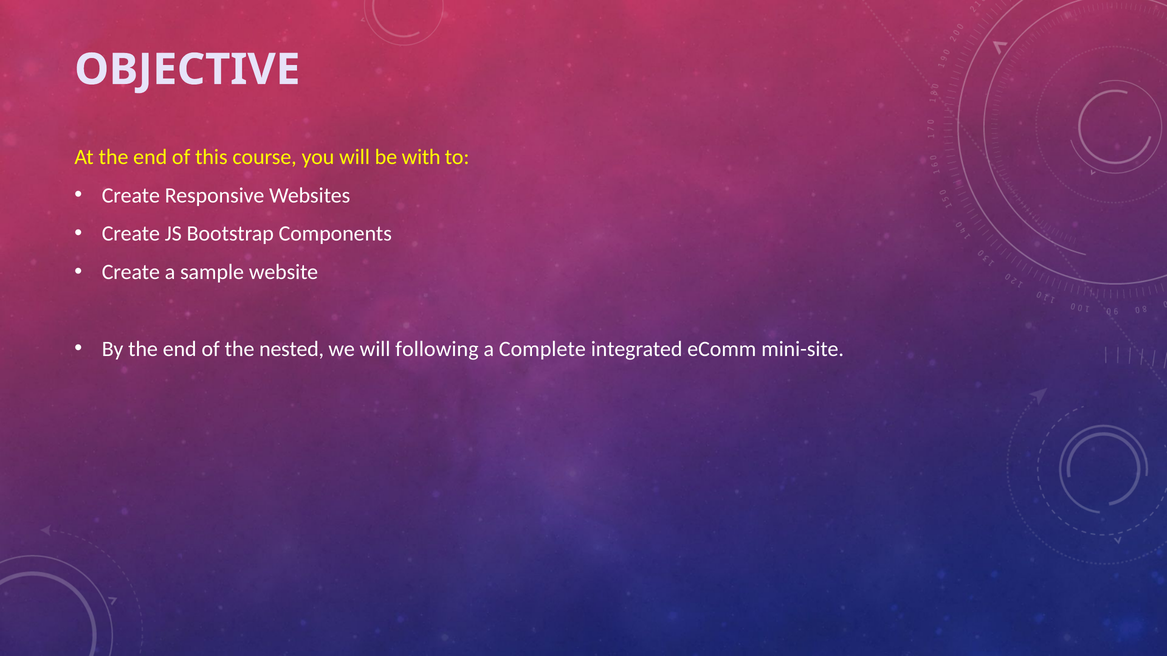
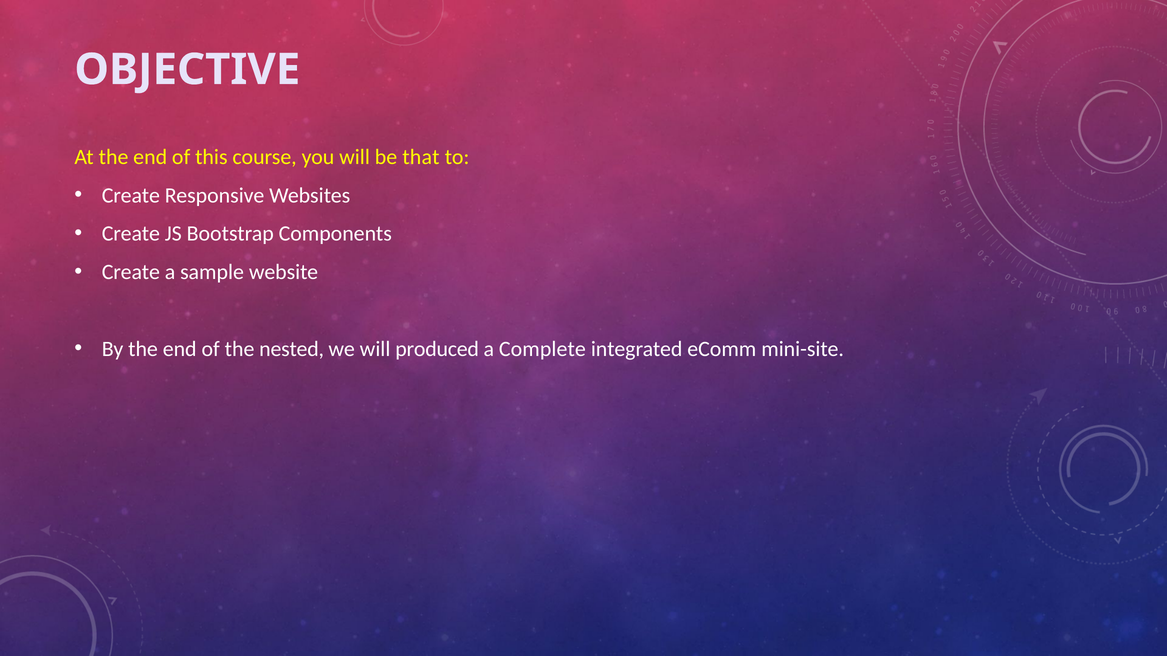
with: with -> that
following: following -> produced
